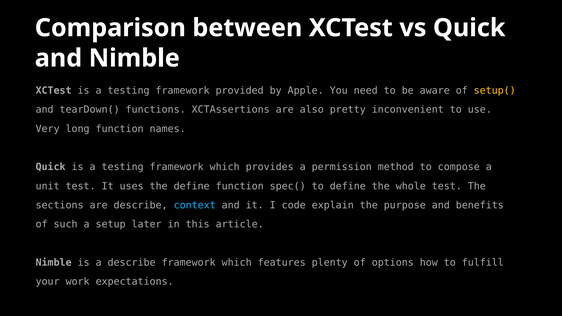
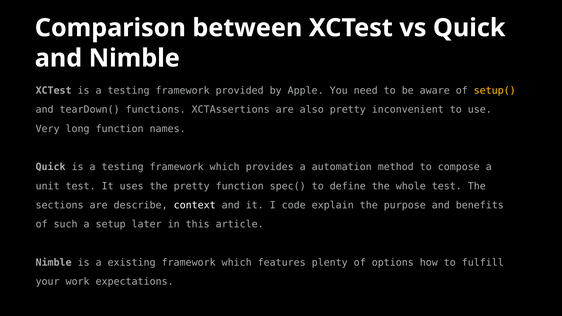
permission: permission -> automation
the define: define -> pretty
context colour: light blue -> white
a describe: describe -> existing
